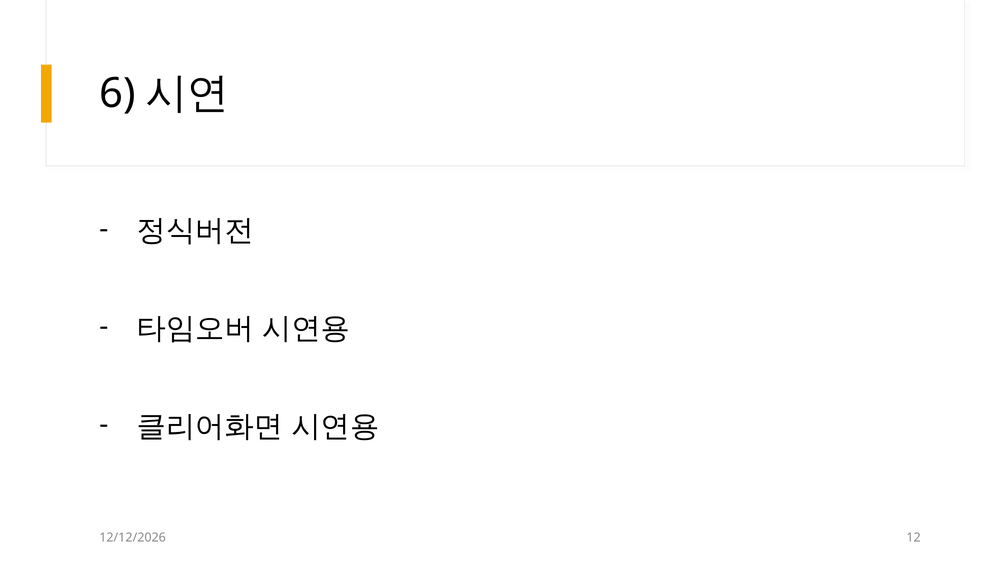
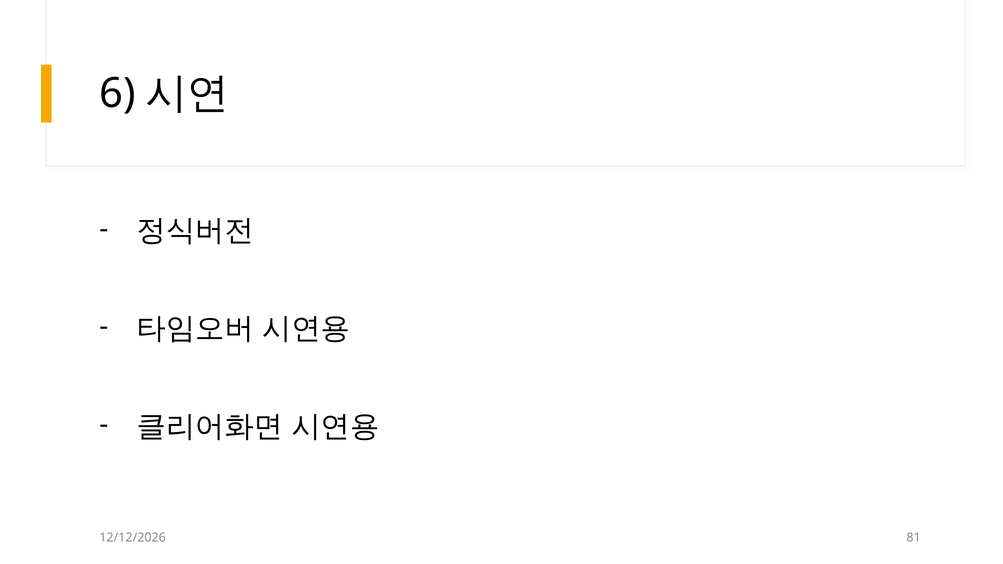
12: 12 -> 81
